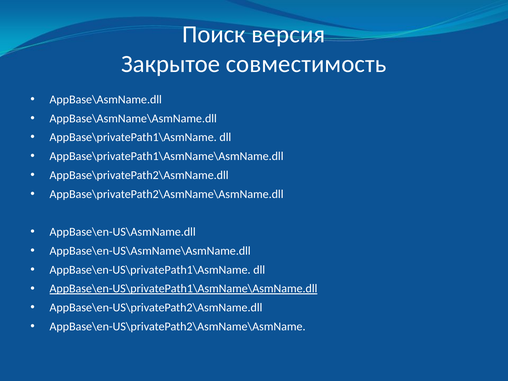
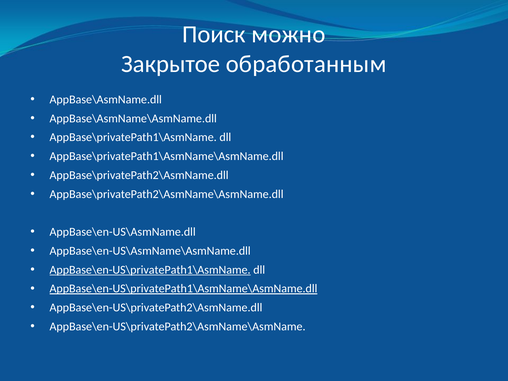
версия: версия -> можно
совместимость: совместимость -> обработанным
AppBase\en-US\privatePath1\AsmName underline: none -> present
